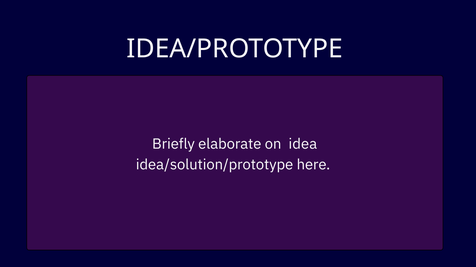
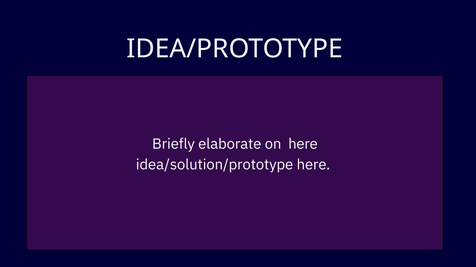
on idea: idea -> here
